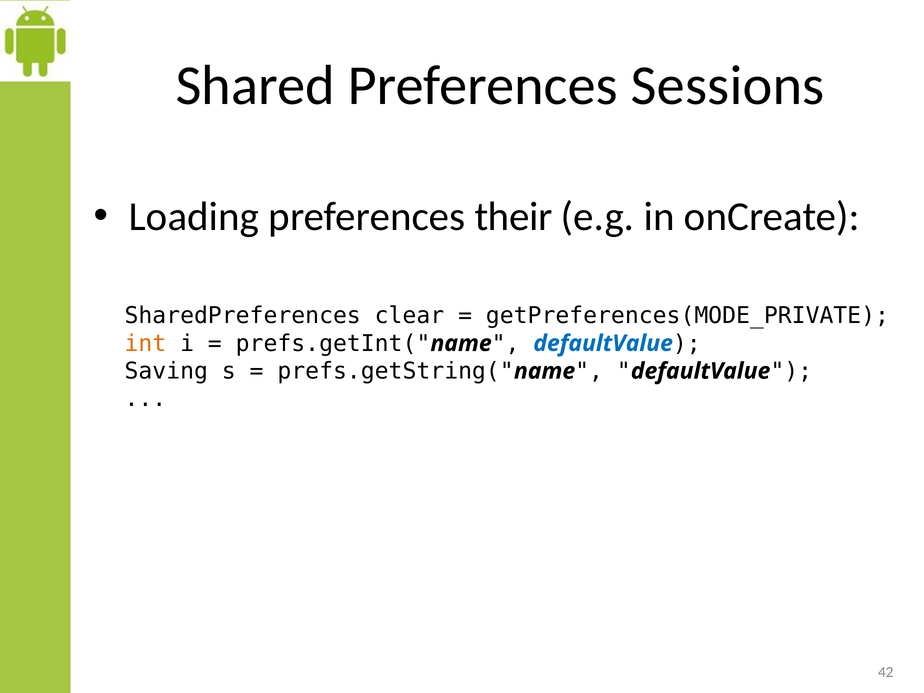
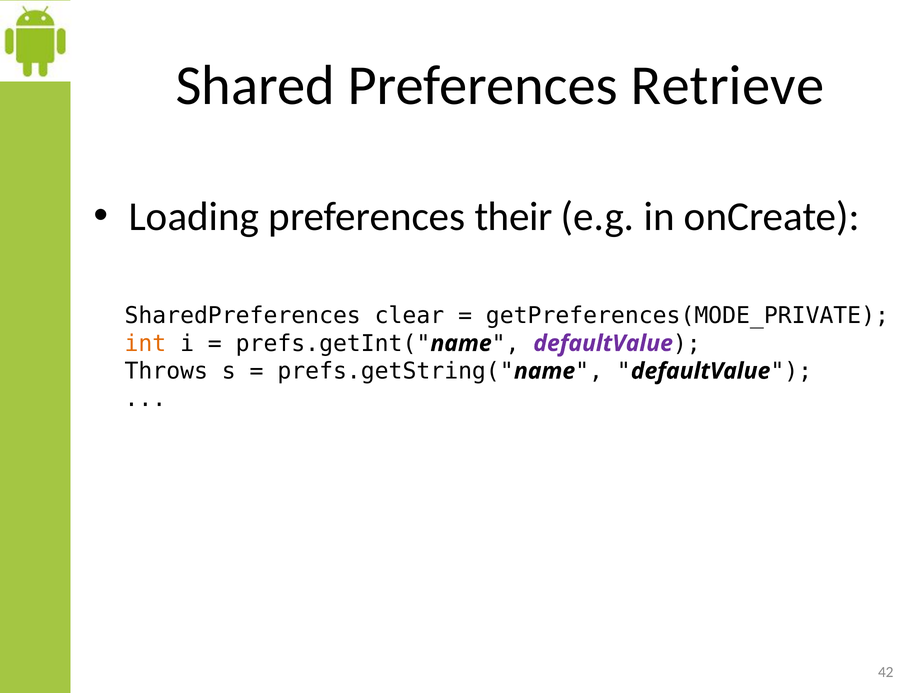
Sessions: Sessions -> Retrieve
defaultValue at (603, 343) colour: blue -> purple
Saving: Saving -> Throws
